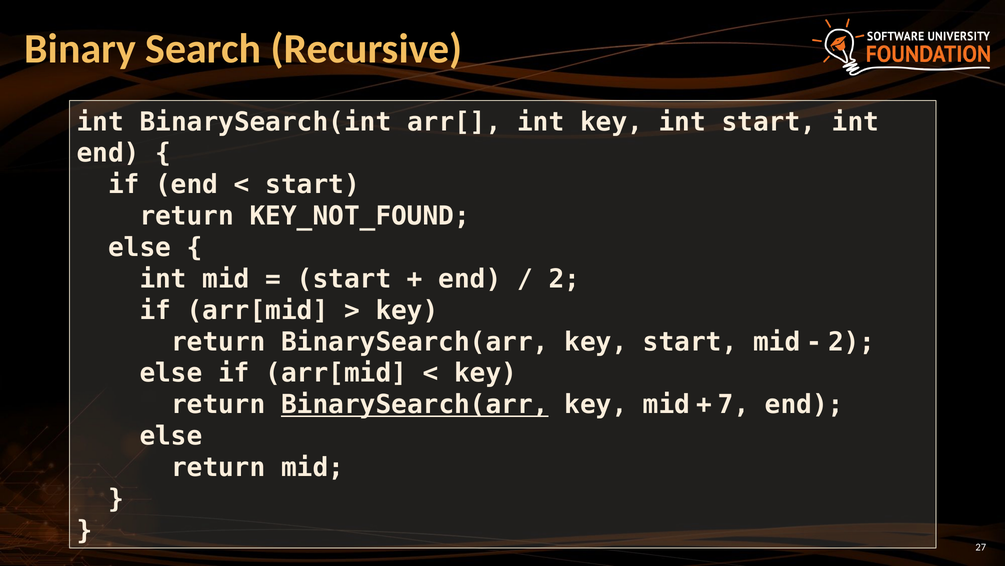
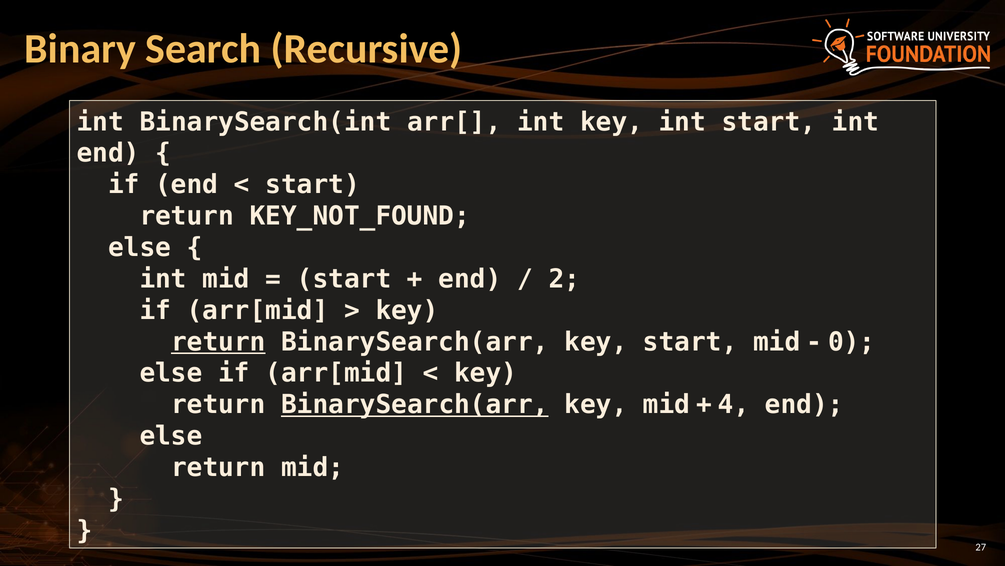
return at (218, 342) underline: none -> present
2 at (852, 342): 2 -> 0
7: 7 -> 4
